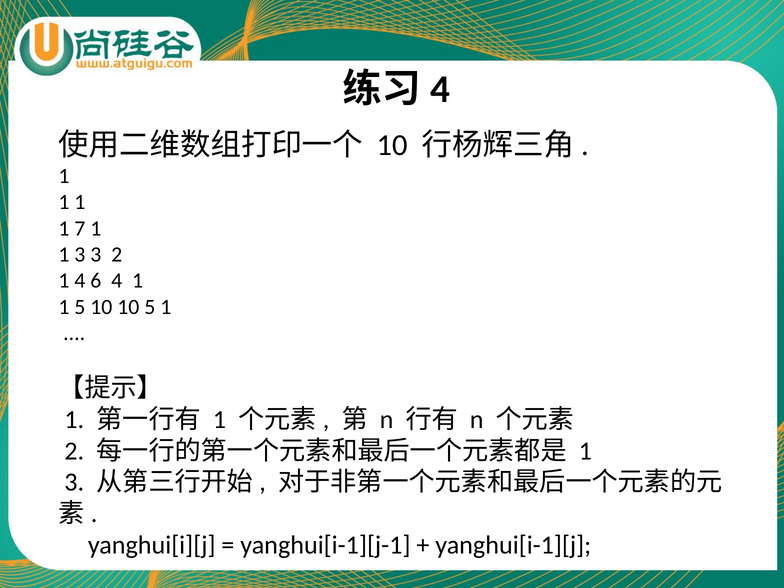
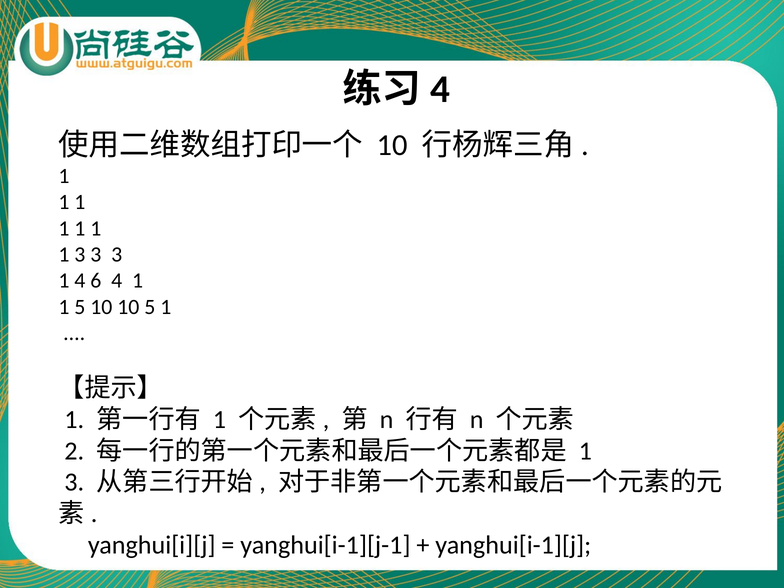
7 at (80, 228): 7 -> 1
3 3 2: 2 -> 3
